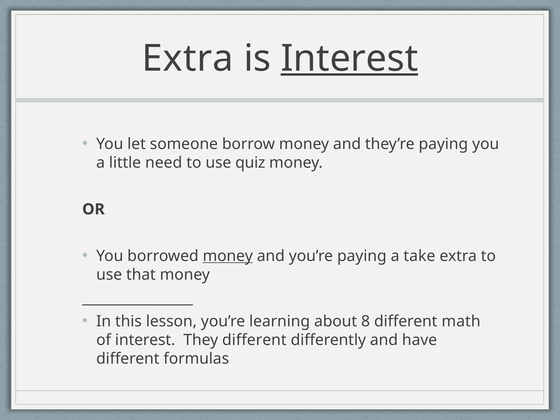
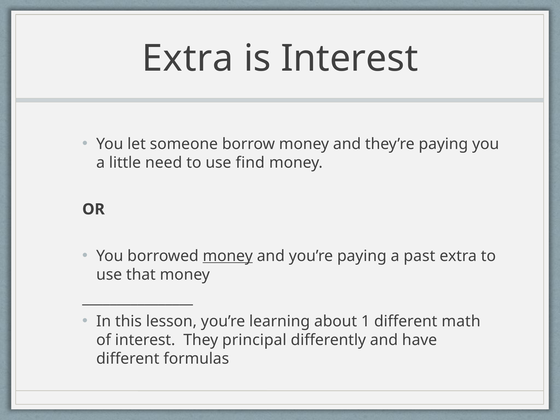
Interest at (349, 59) underline: present -> none
quiz: quiz -> find
take: take -> past
8: 8 -> 1
They different: different -> principal
